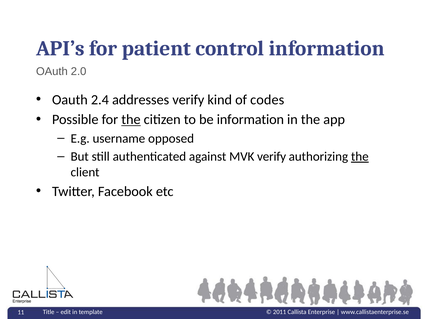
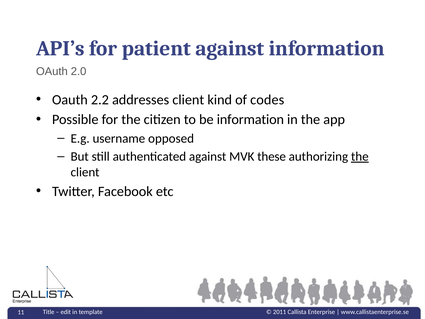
patient control: control -> against
2.4: 2.4 -> 2.2
addresses verify: verify -> client
the at (131, 119) underline: present -> none
MVK verify: verify -> these
